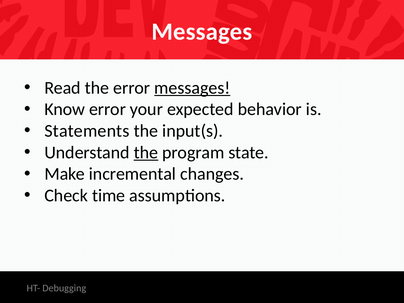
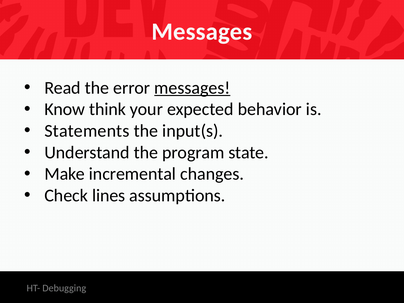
Know error: error -> think
the at (146, 153) underline: present -> none
time: time -> lines
